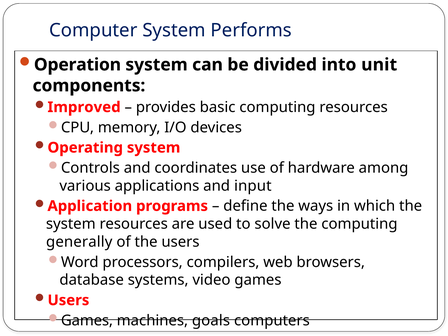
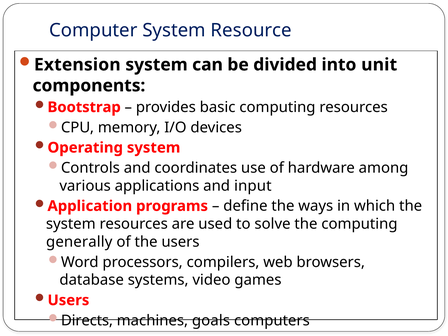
Performs: Performs -> Resource
Operation: Operation -> Extension
Improved: Improved -> Bootstrap
Games at (87, 320): Games -> Directs
